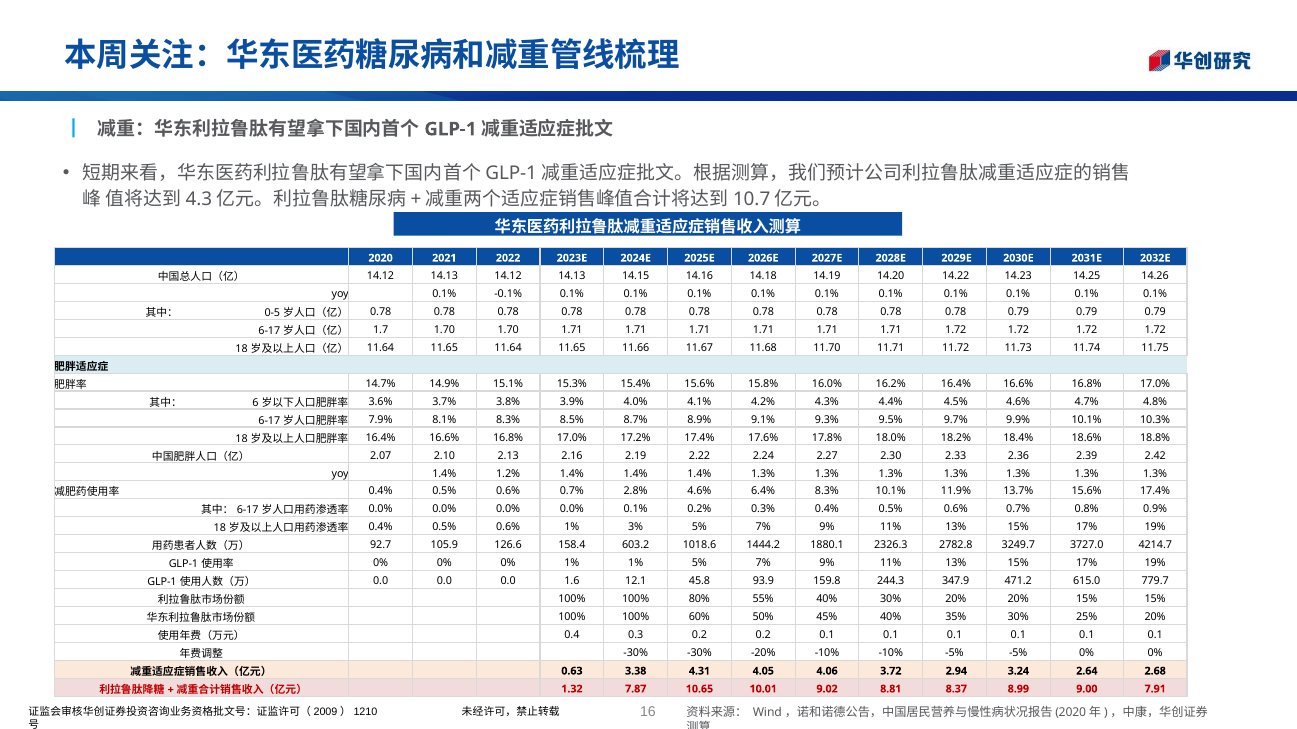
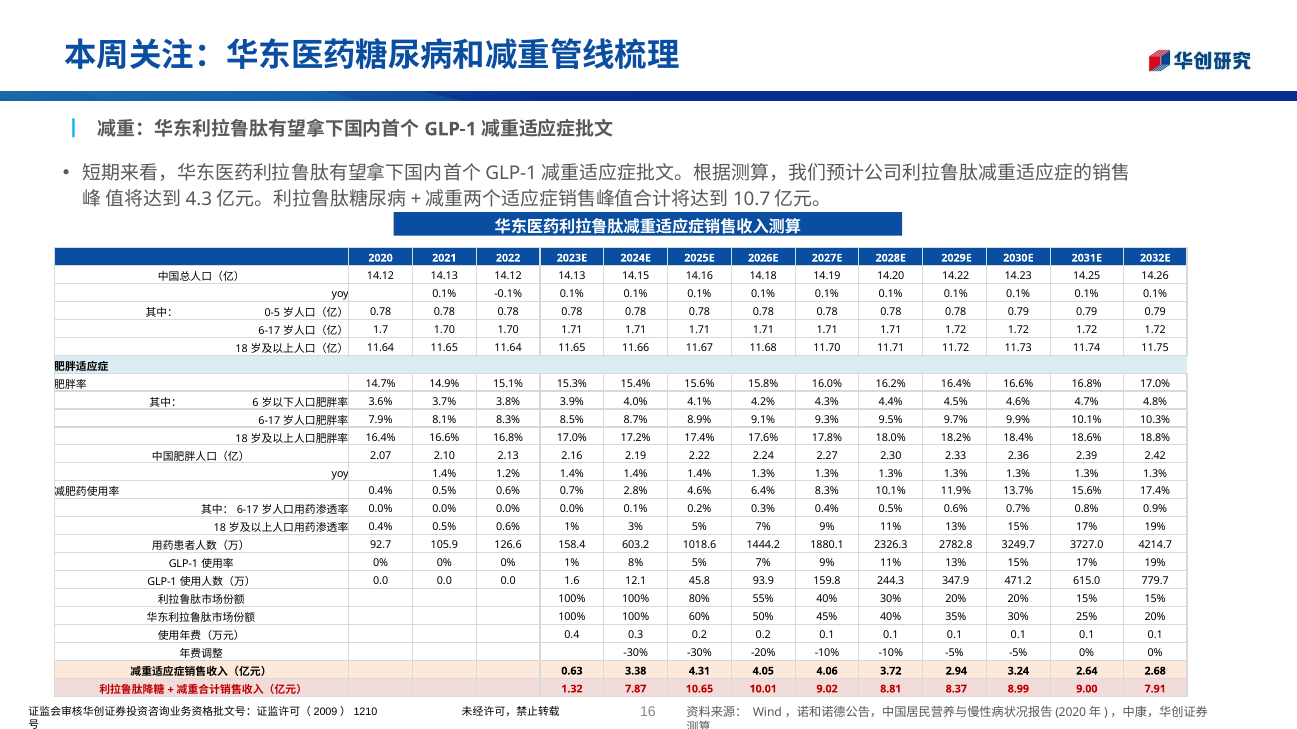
1% 1%: 1% -> 8%
